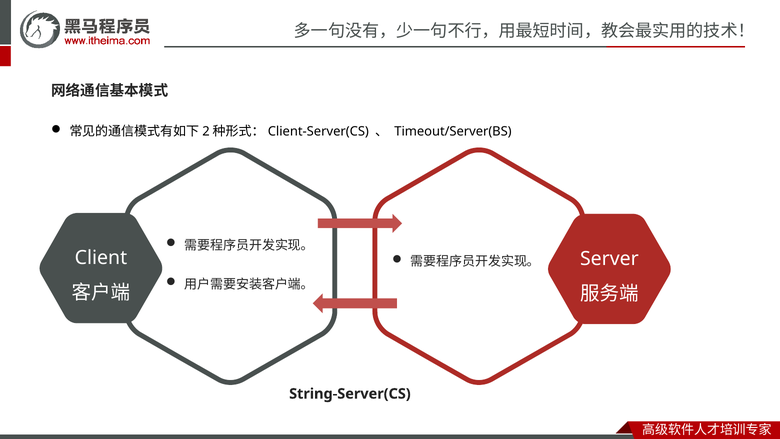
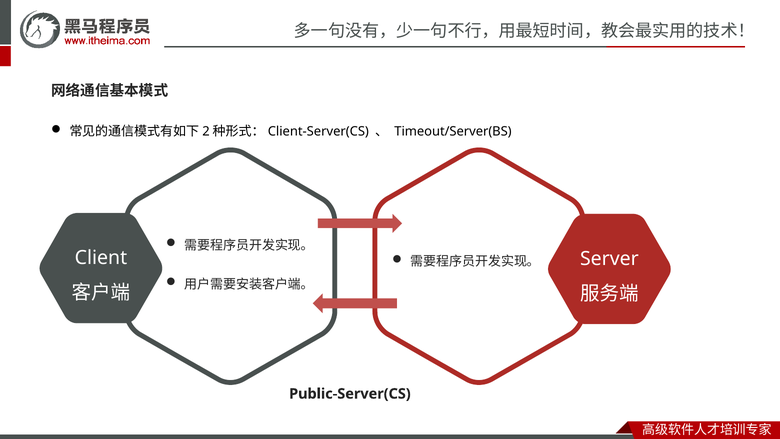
String-Server(CS: String-Server(CS -> Public-Server(CS
